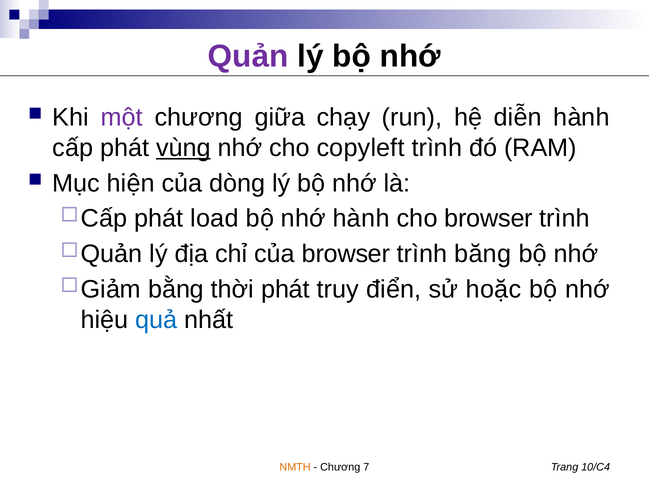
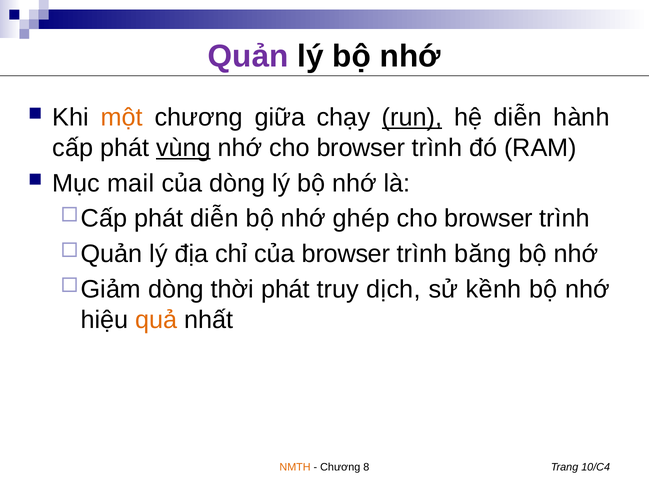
một colour: purple -> orange
run underline: none -> present
nhớ cho copyleft: copyleft -> browser
hiện: hiện -> mail
phát load: load -> diễn
nhớ hành: hành -> ghép
bằng at (176, 289): bằng -> dòng
điển: điển -> dịch
hoặc: hoặc -> kềnh
quả colour: blue -> orange
7: 7 -> 8
